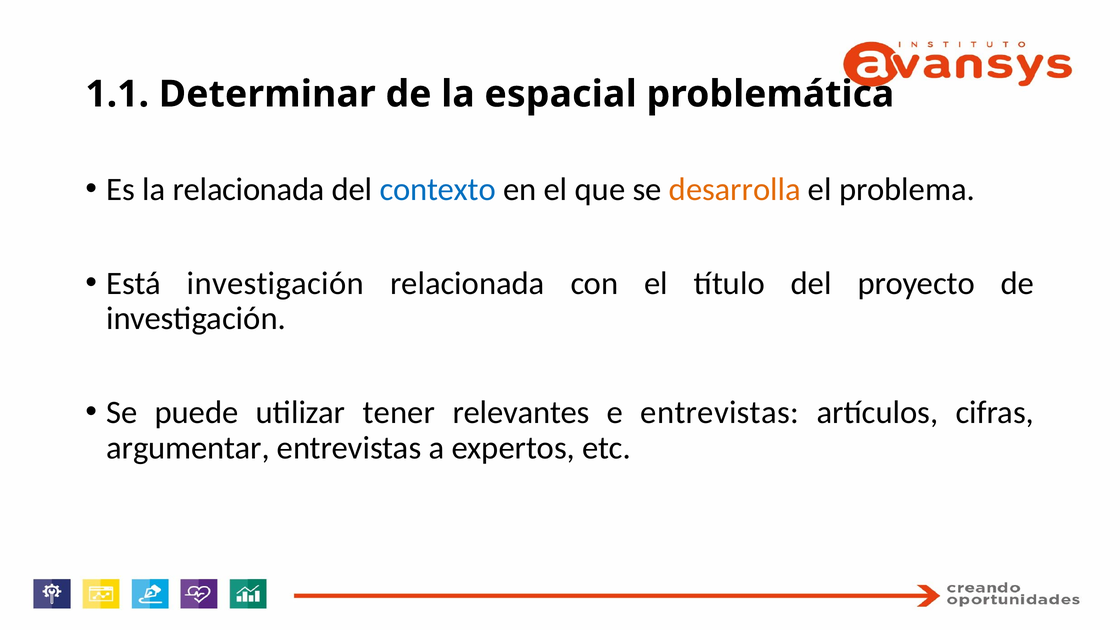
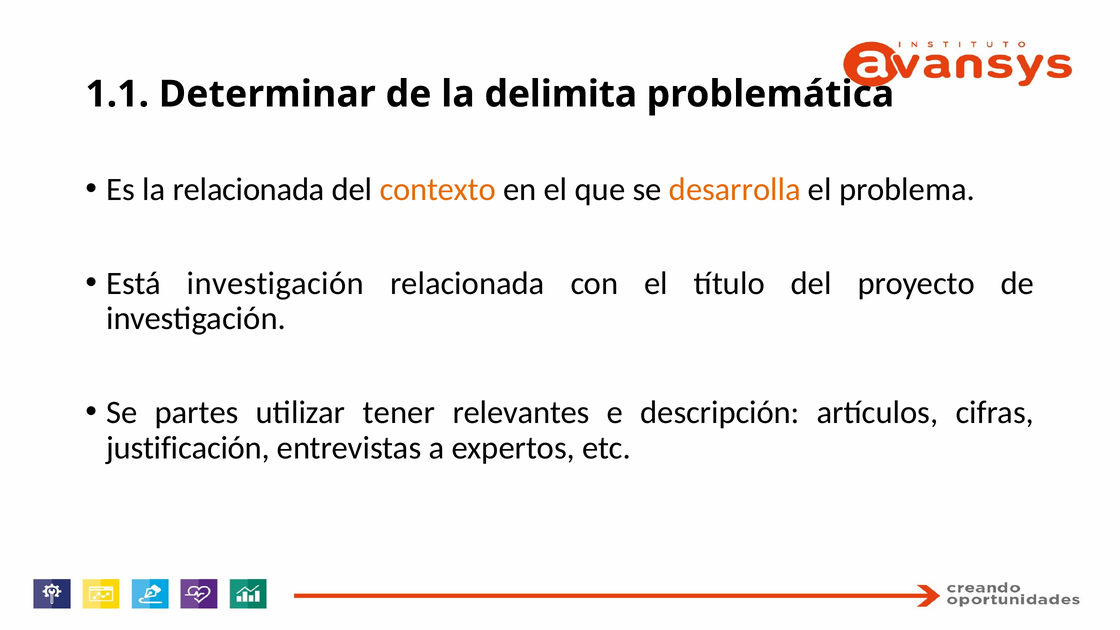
espacial: espacial -> delimita
contexto colour: blue -> orange
puede: puede -> partes
e entrevistas: entrevistas -> descripción
argumentar: argumentar -> justificación
